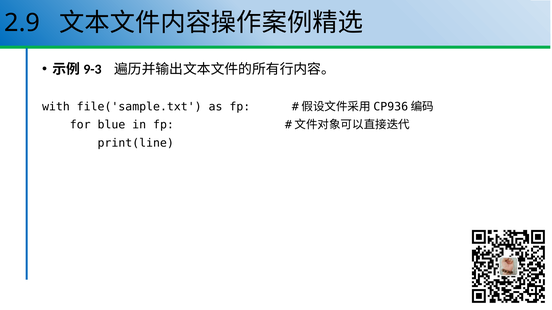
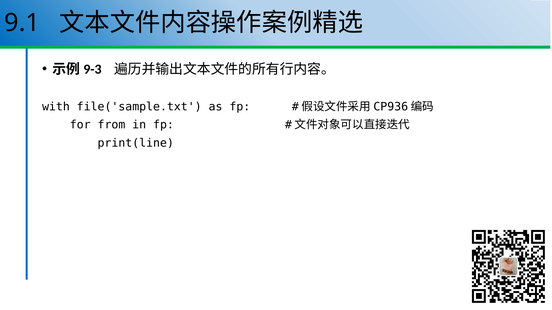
2.9: 2.9 -> 9.1
blue: blue -> from
